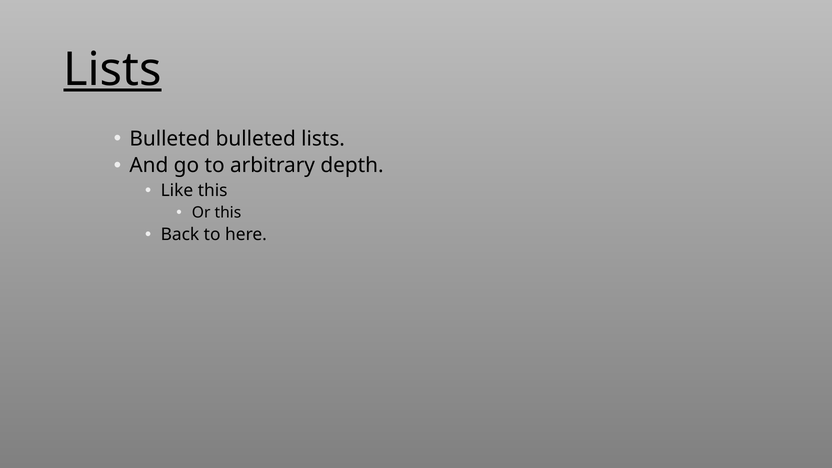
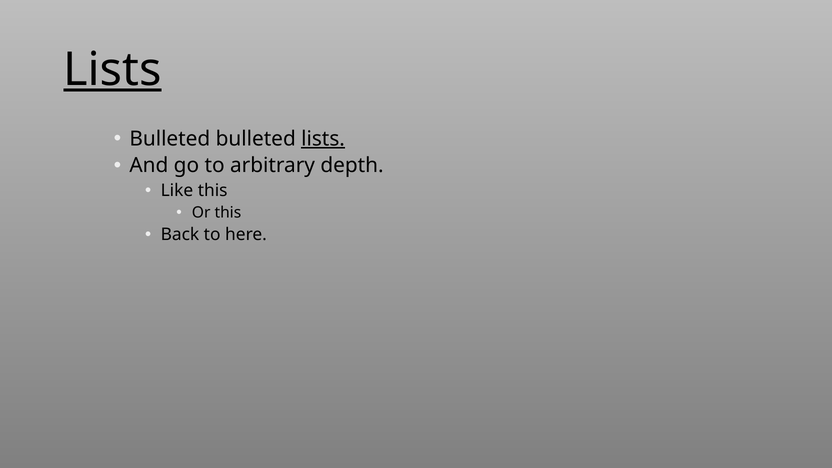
lists at (323, 139) underline: none -> present
